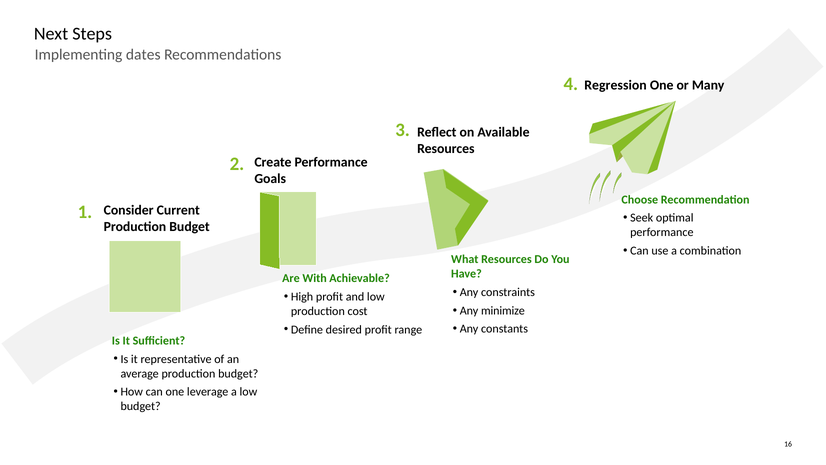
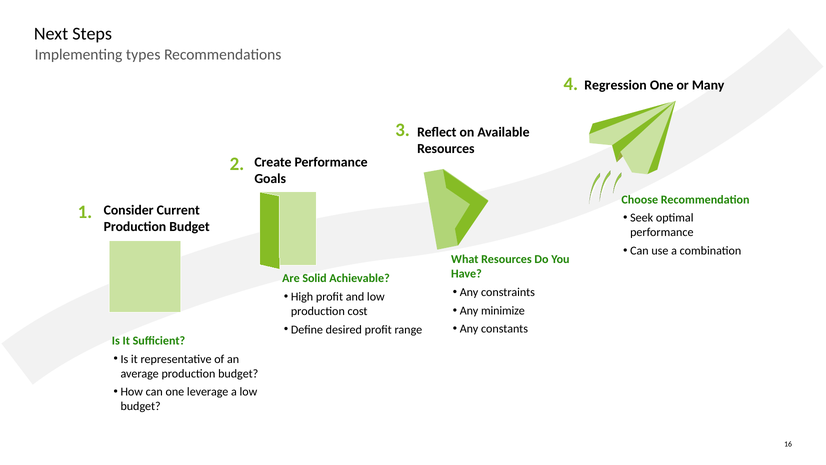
dates: dates -> types
With: With -> Solid
